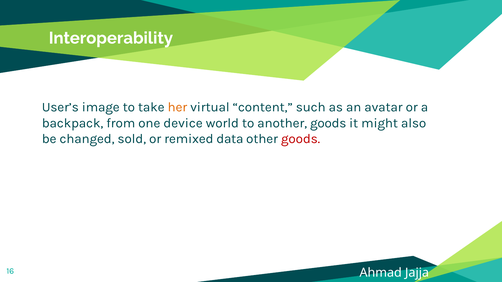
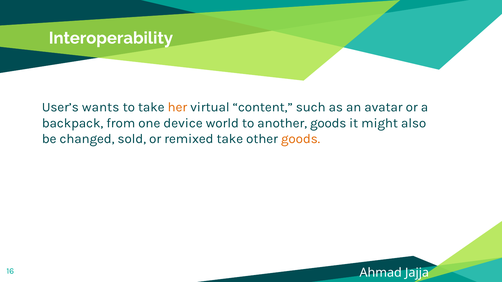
image: image -> wants
remixed data: data -> take
goods at (301, 139) colour: red -> orange
